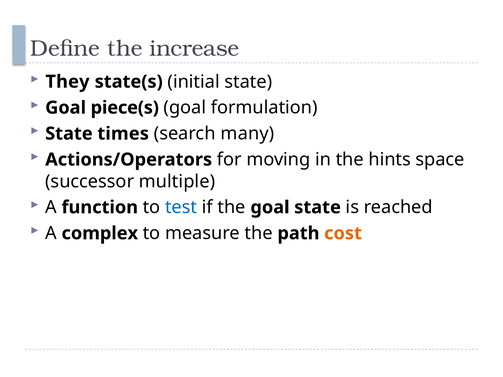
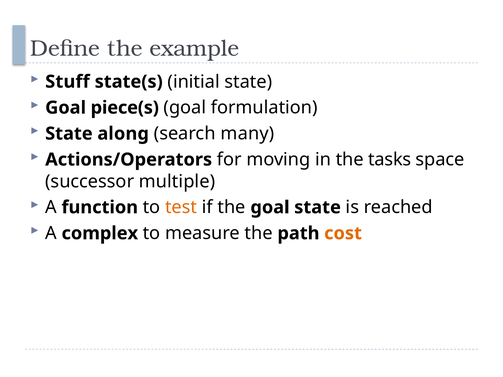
increase: increase -> example
They: They -> Stuff
times: times -> along
hints: hints -> tasks
test colour: blue -> orange
